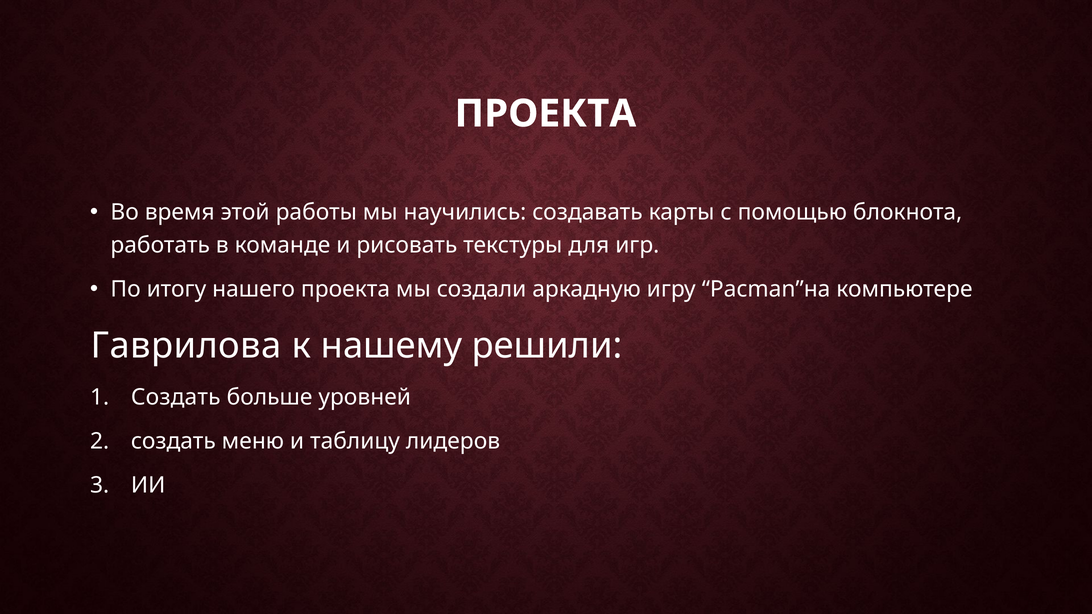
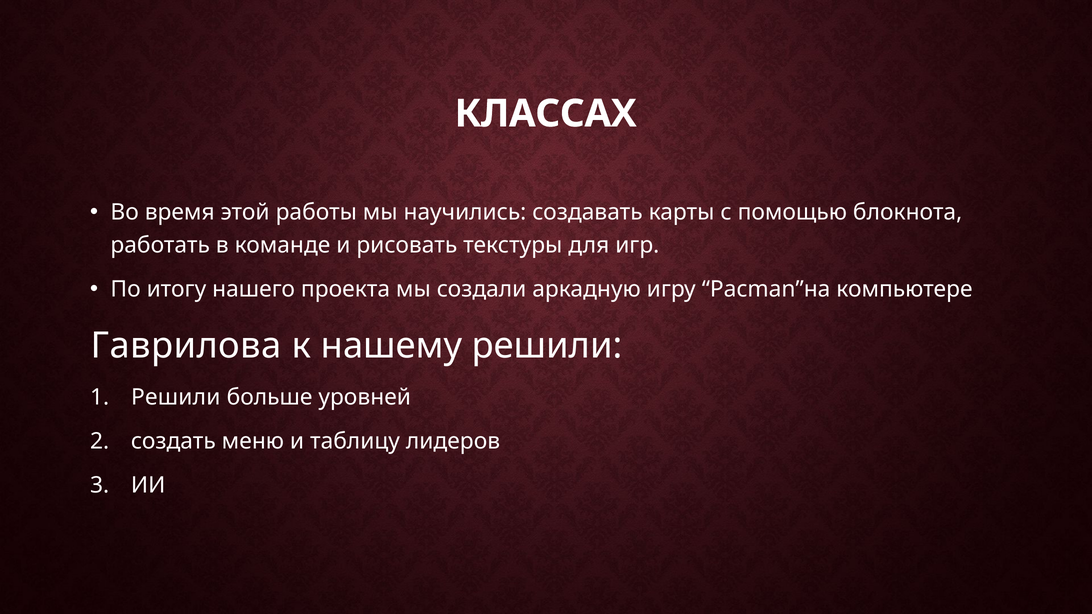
ПРОЕКТА at (545, 114): ПРОЕКТА -> КЛАССАХ
Создать at (176, 397): Создать -> Решили
